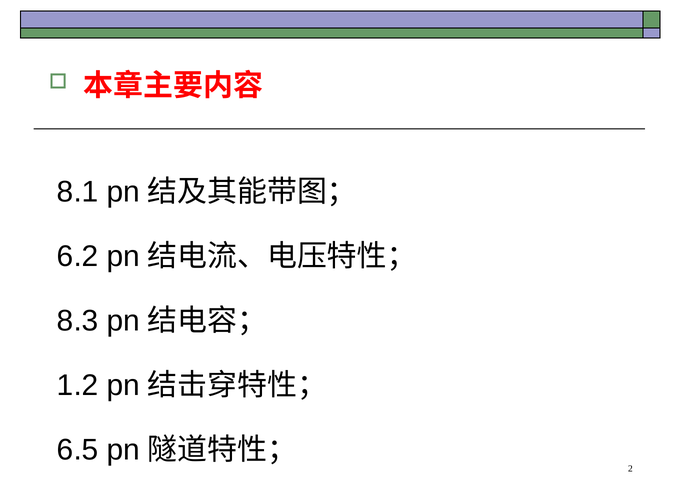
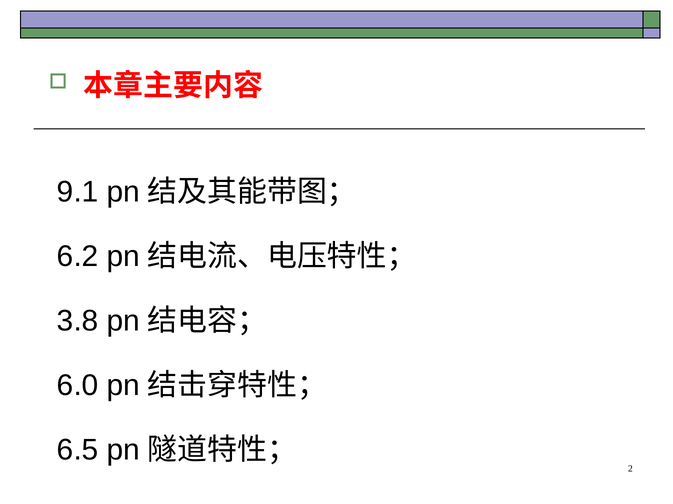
8.1: 8.1 -> 9.1
8.3: 8.3 -> 3.8
1.2: 1.2 -> 6.0
